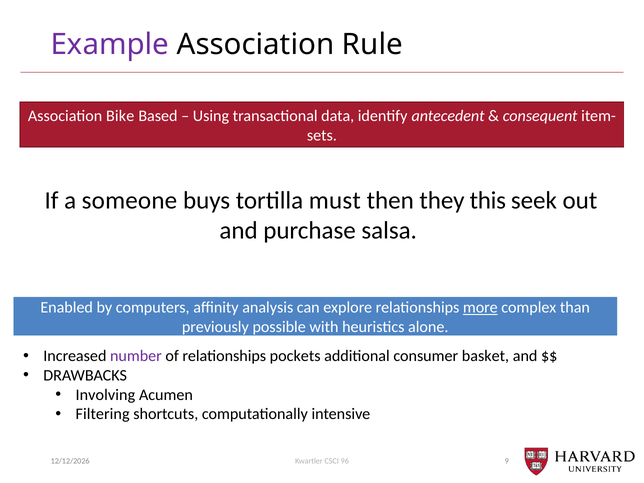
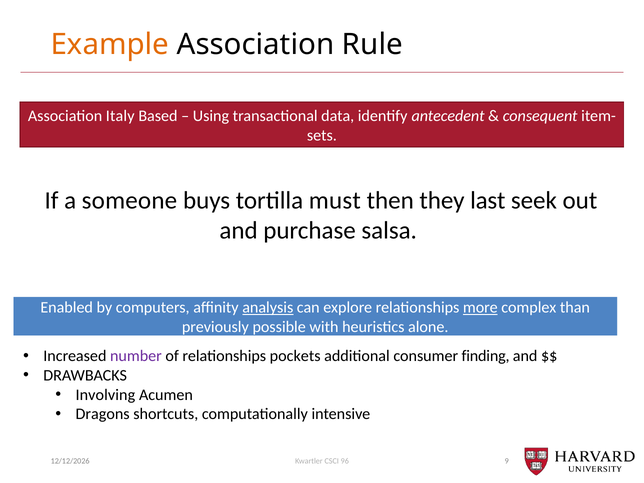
Example colour: purple -> orange
Bike: Bike -> Italy
this: this -> last
analysis underline: none -> present
basket: basket -> finding
Filtering: Filtering -> Dragons
